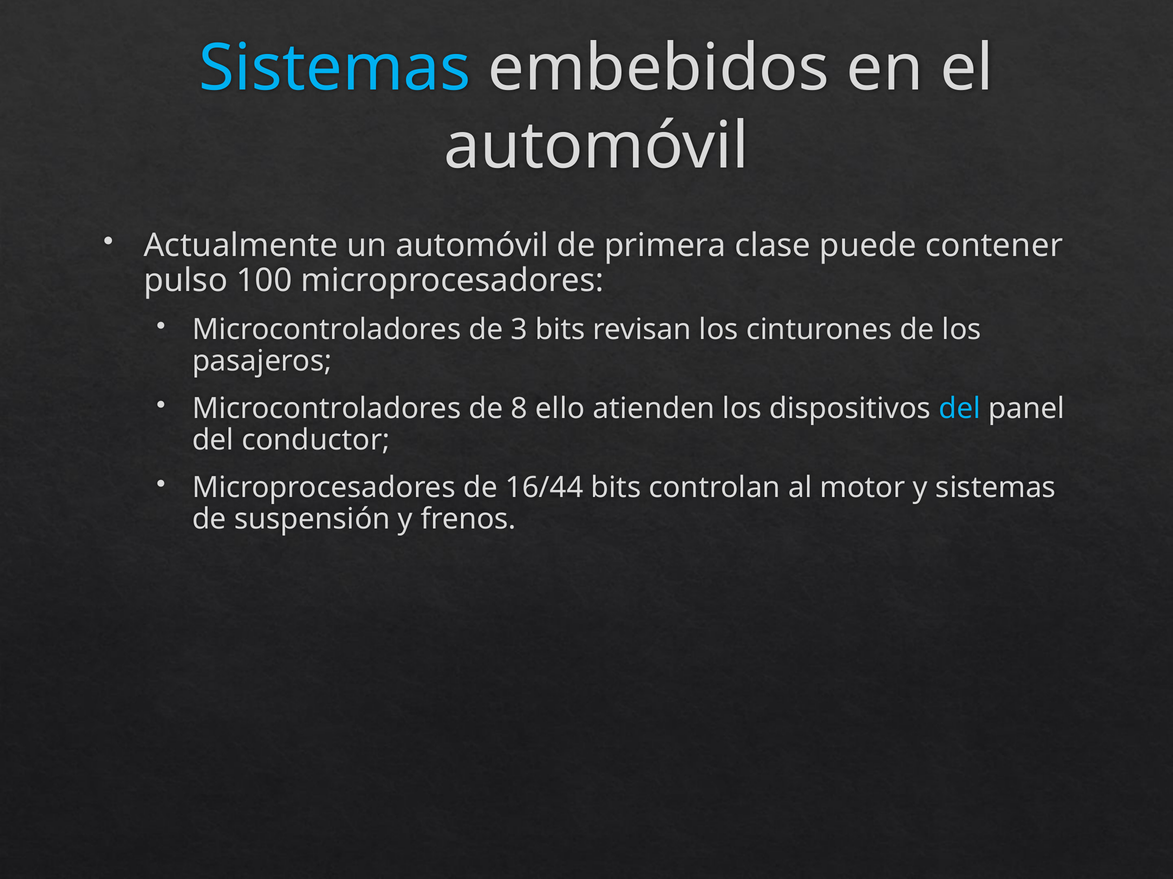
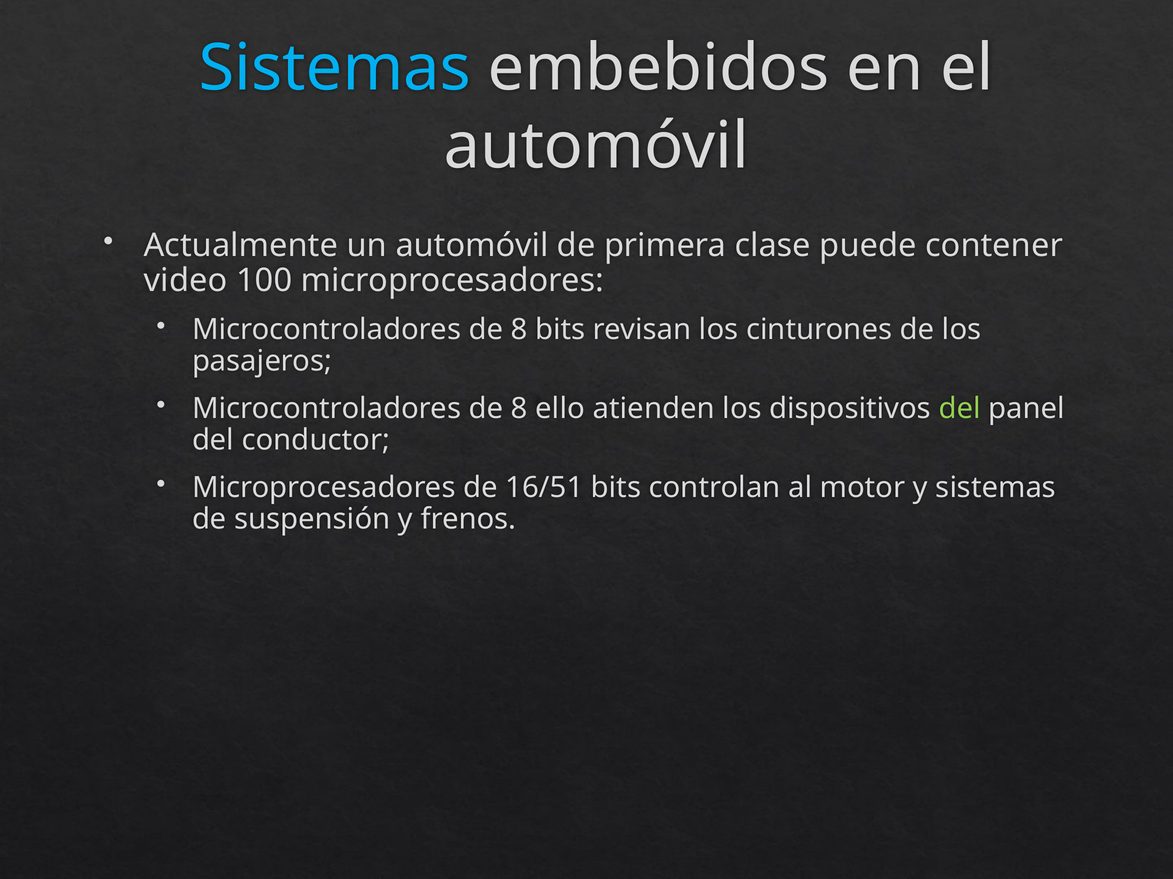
pulso: pulso -> video
3 at (519, 330): 3 -> 8
del at (960, 409) colour: light blue -> light green
16/44: 16/44 -> 16/51
